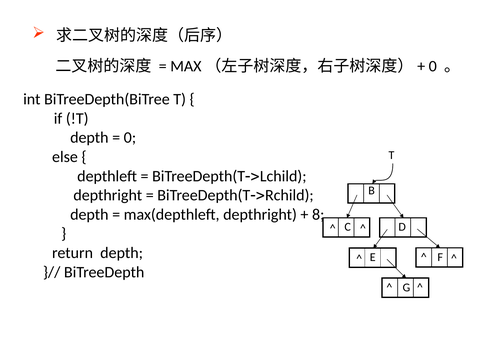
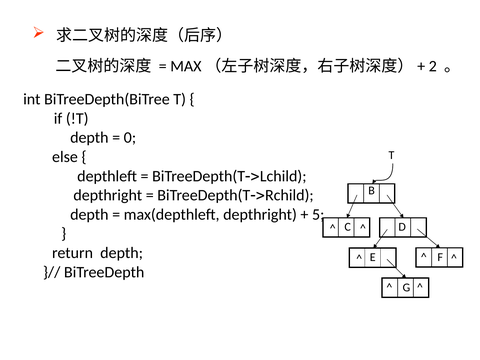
0 at (433, 66): 0 -> 2
8: 8 -> 5
